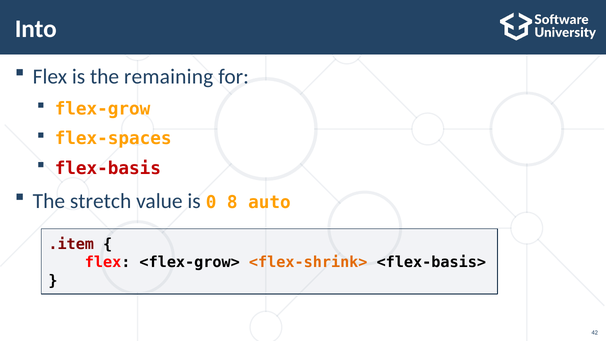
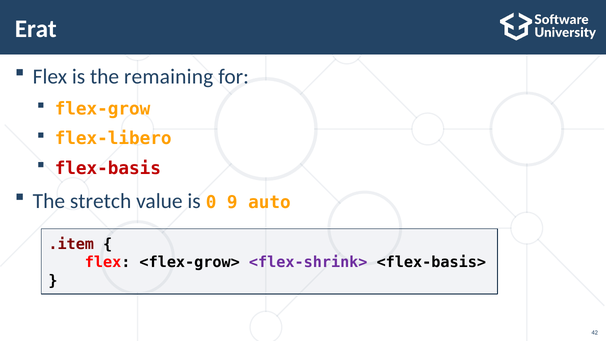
Into: Into -> Erat
flex-spaces: flex-spaces -> flex-libero
8: 8 -> 9
<flex-shrink> colour: orange -> purple
